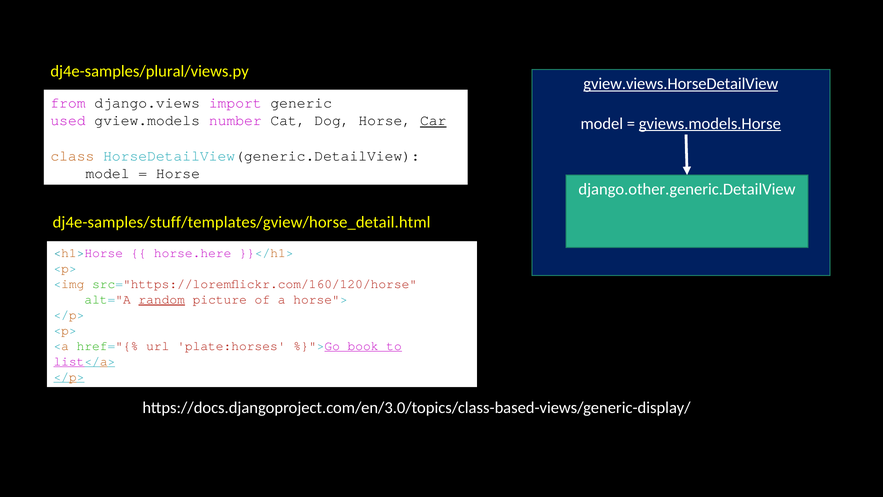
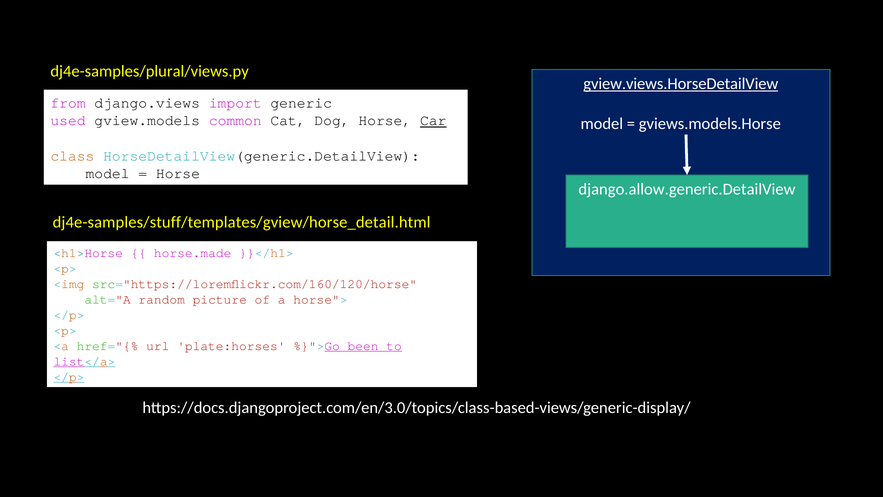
number: number -> common
gviews.models.Horse underline: present -> none
django.other.generic.DetailView: django.other.generic.DetailView -> django.allow.generic.DetailView
horse.here: horse.here -> horse.made
random underline: present -> none
book: book -> been
